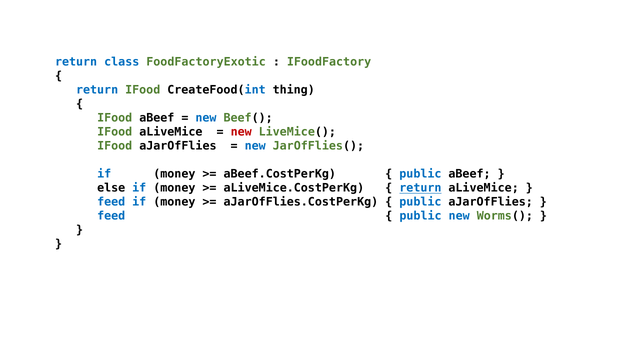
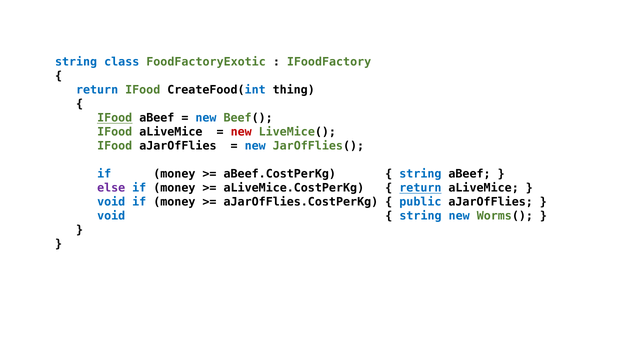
return at (76, 62): return -> string
IFood at (115, 118) underline: none -> present
public at (420, 174): public -> string
else colour: black -> purple
feed at (111, 202): feed -> void
feed at (111, 216): feed -> void
public at (421, 216): public -> string
